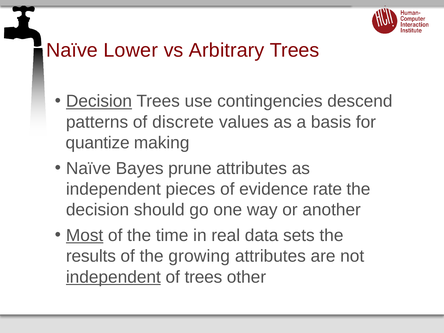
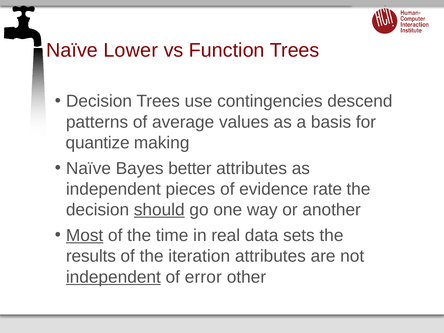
Arbitrary: Arbitrary -> Function
Decision at (99, 101) underline: present -> none
discrete: discrete -> average
prune: prune -> better
should underline: none -> present
growing: growing -> iteration
of trees: trees -> error
